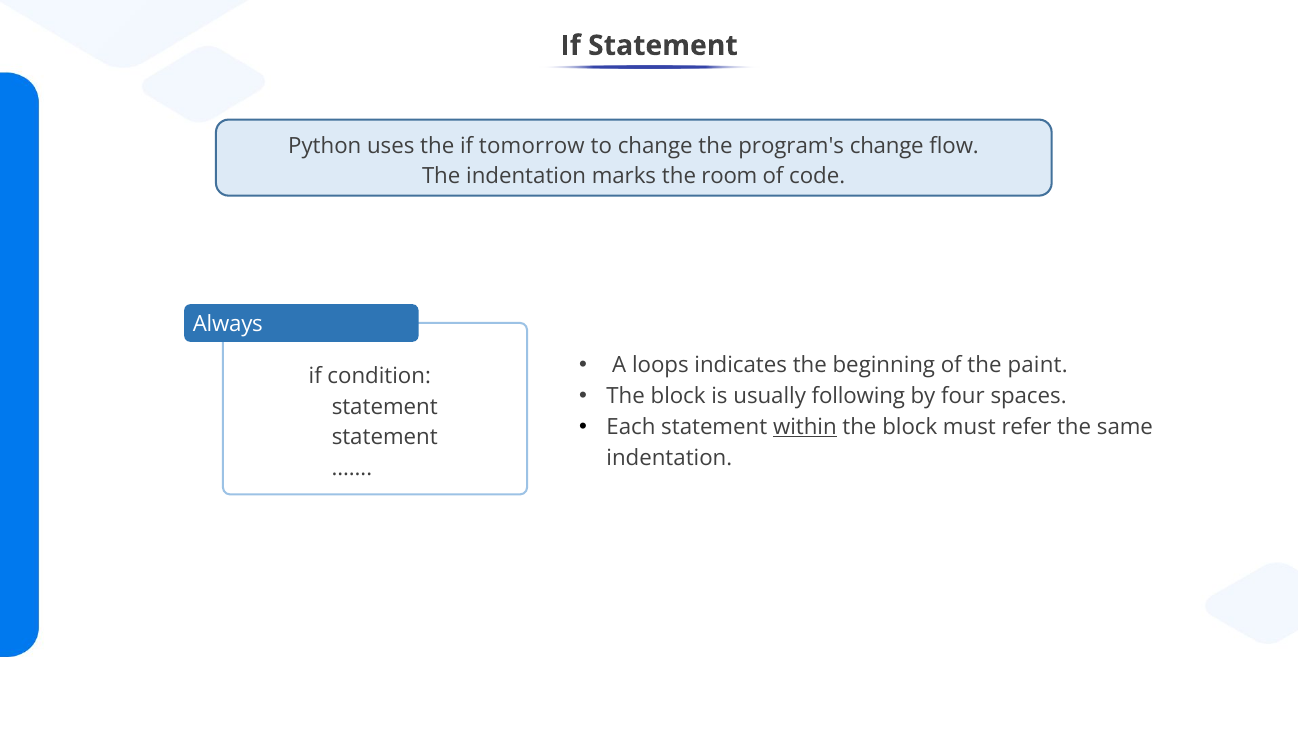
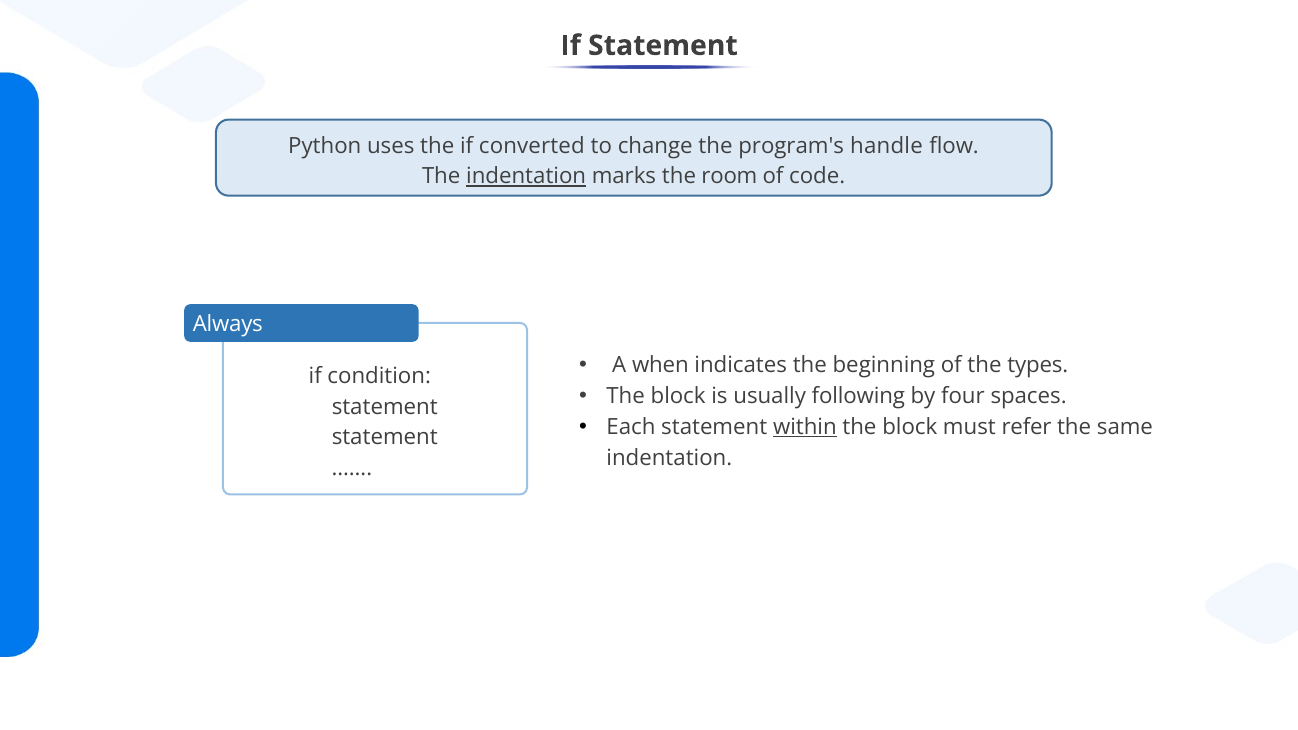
tomorrow: tomorrow -> converted
program's change: change -> handle
indentation at (526, 177) underline: none -> present
loops: loops -> when
paint: paint -> types
